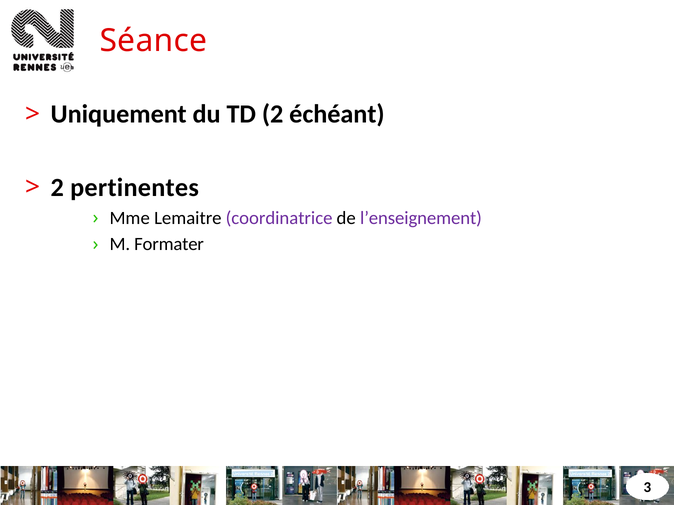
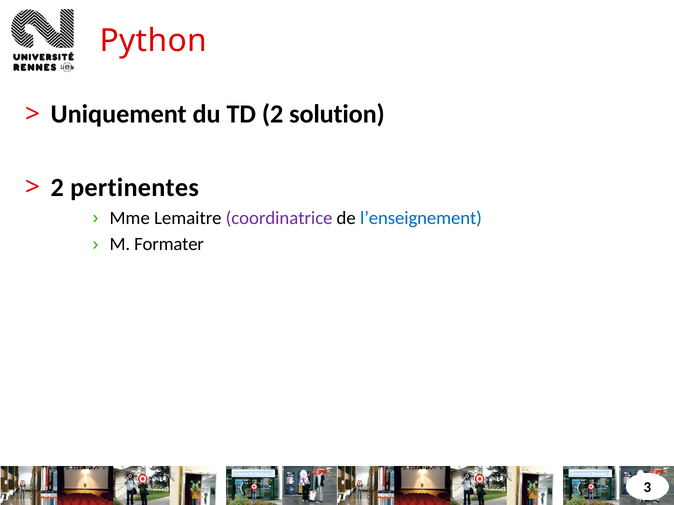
Séance: Séance -> Python
échéant: échéant -> solution
l’enseignement colour: purple -> blue
